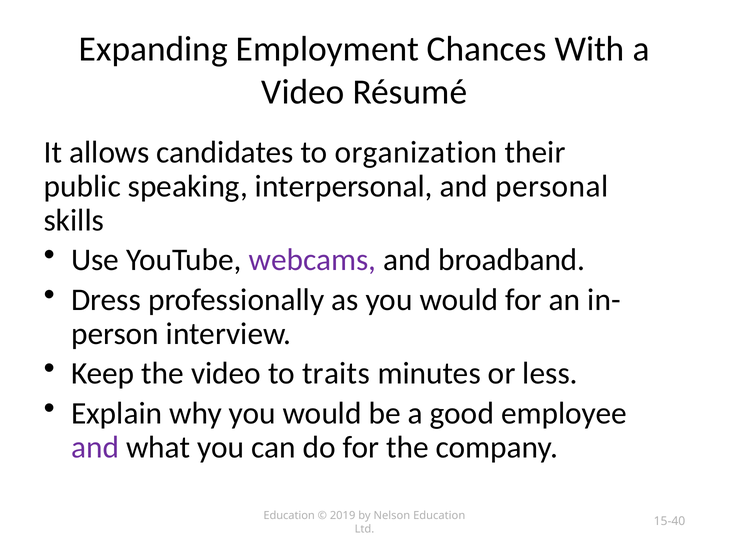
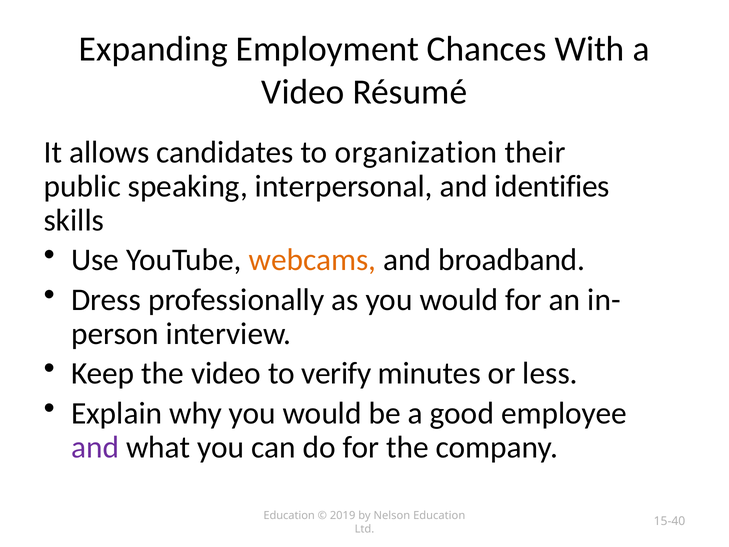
personal: personal -> identifies
webcams colour: purple -> orange
traits: traits -> verify
